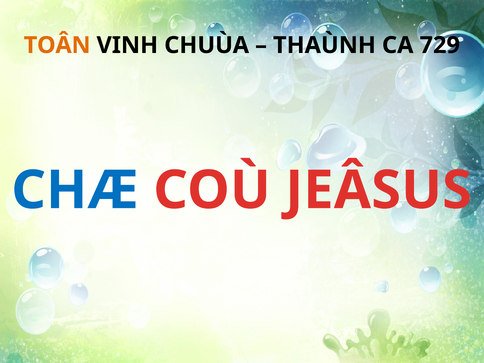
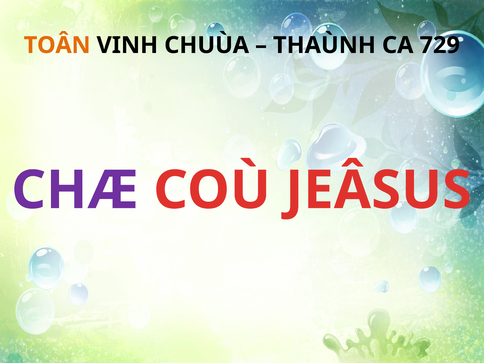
CHÆ colour: blue -> purple
